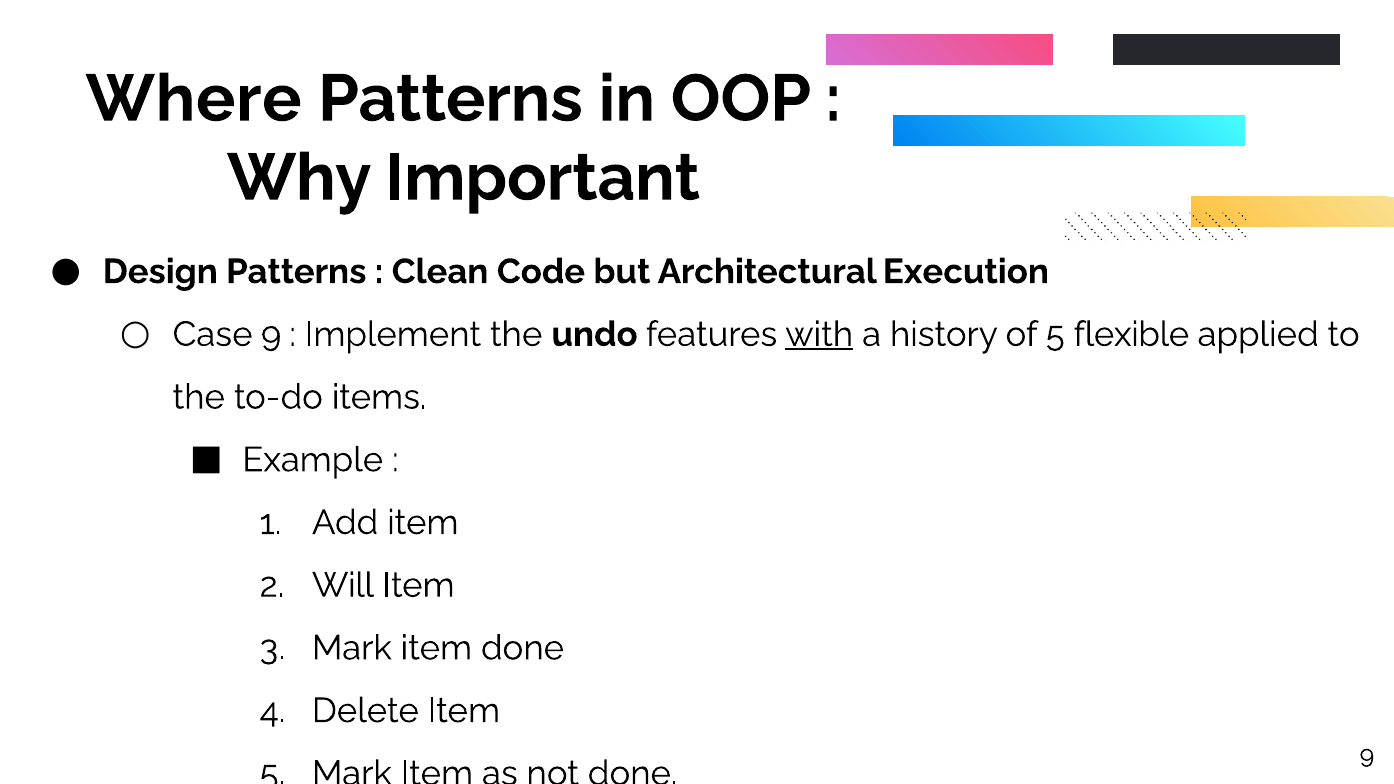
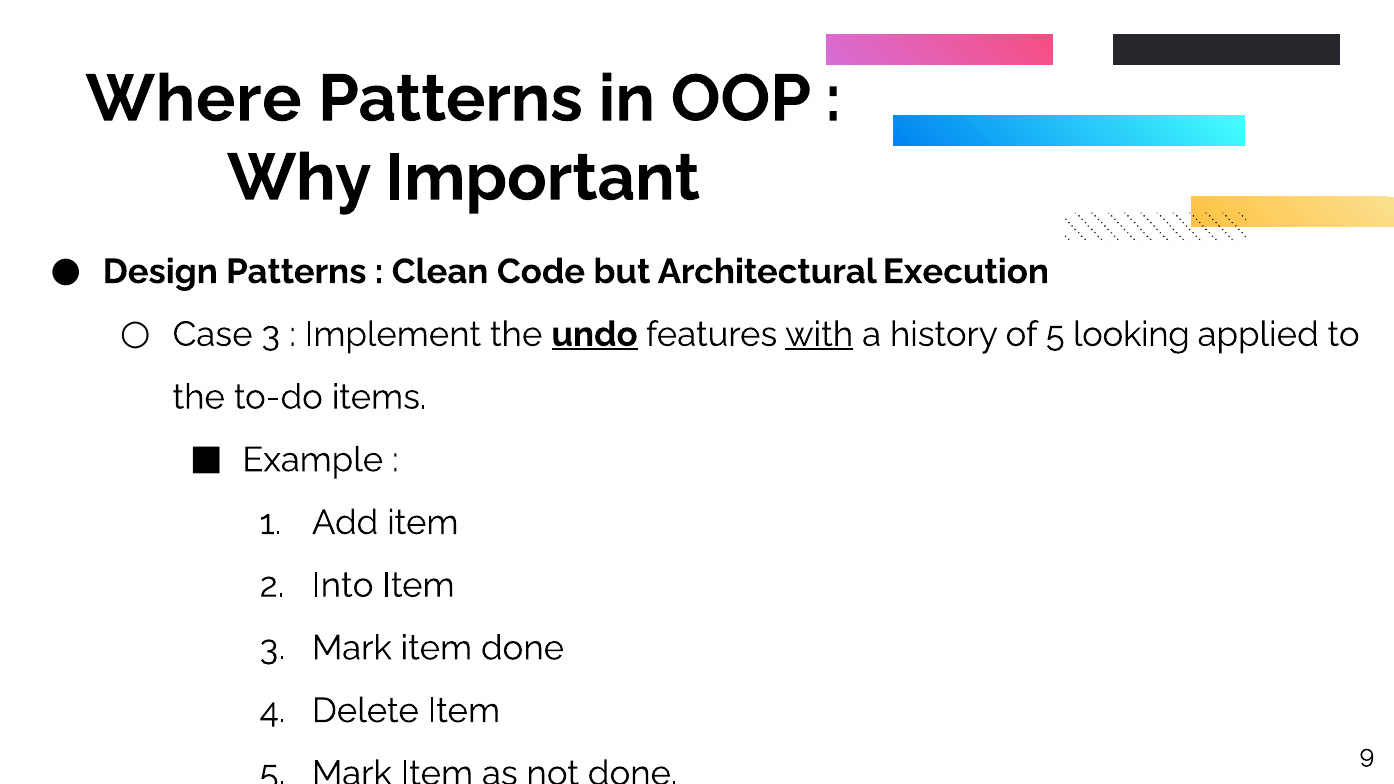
Case 9: 9 -> 3
undo underline: none -> present
flexible: flexible -> looking
Will: Will -> Into
